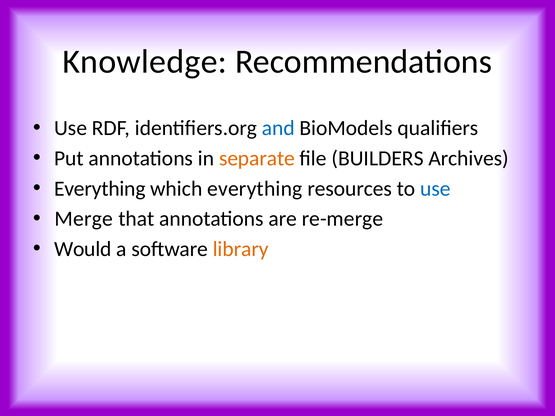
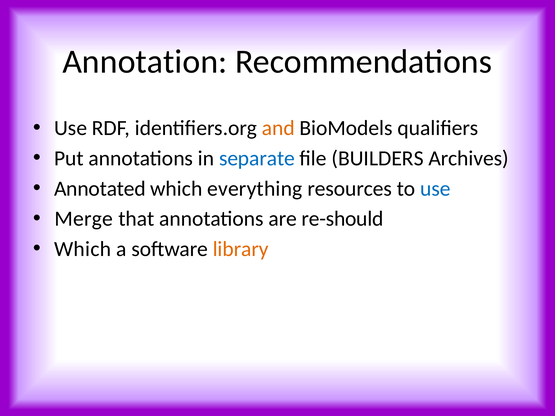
Knowledge: Knowledge -> Annotation
and colour: blue -> orange
separate colour: orange -> blue
Everything at (100, 189): Everything -> Annotated
re-merge: re-merge -> re-should
Would at (83, 249): Would -> Which
